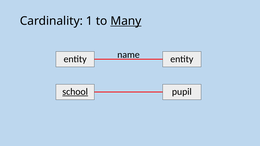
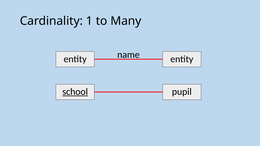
Many underline: present -> none
